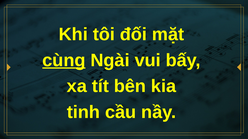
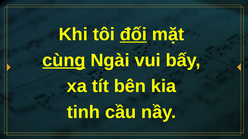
đối underline: none -> present
